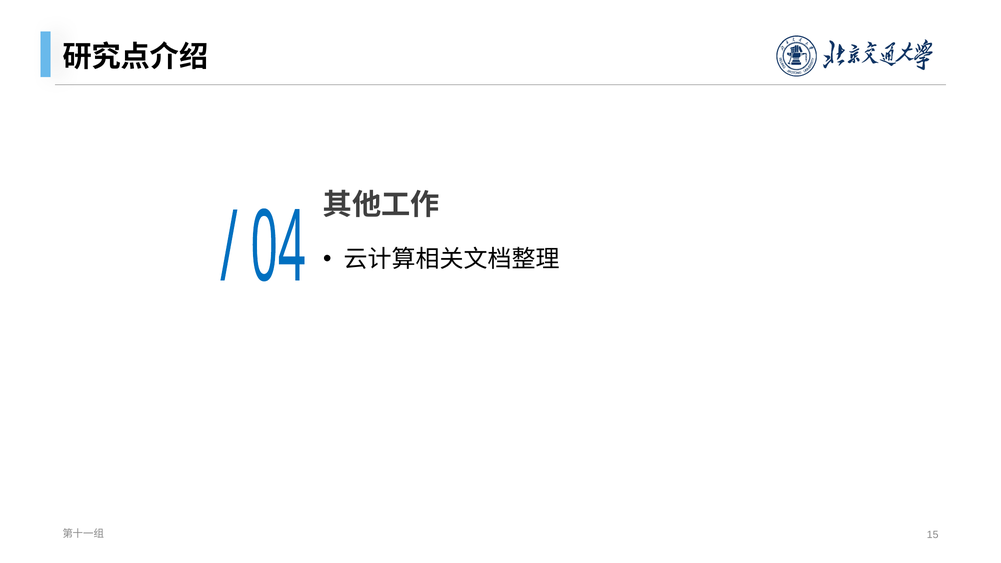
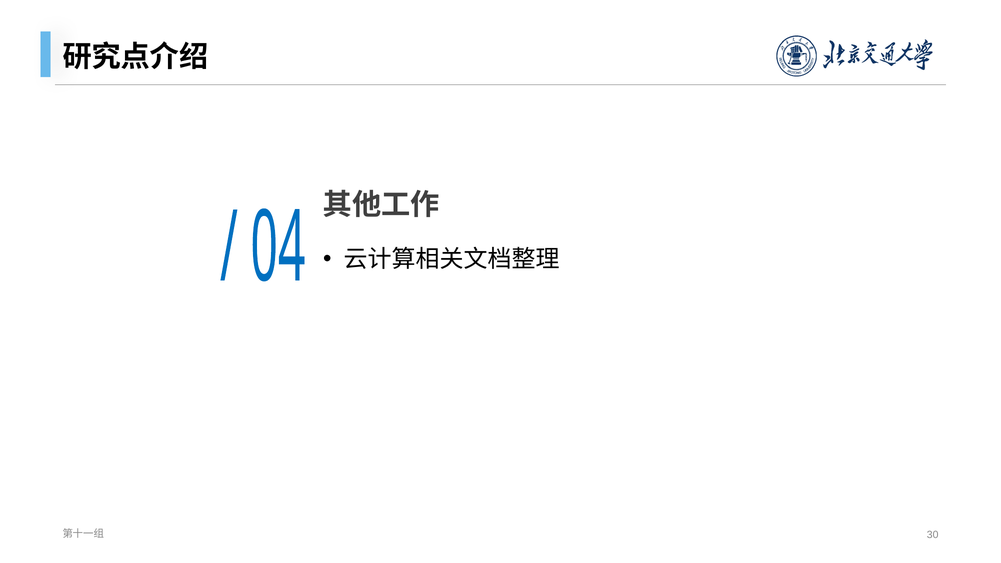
15: 15 -> 30
